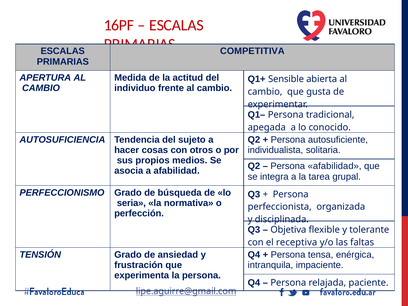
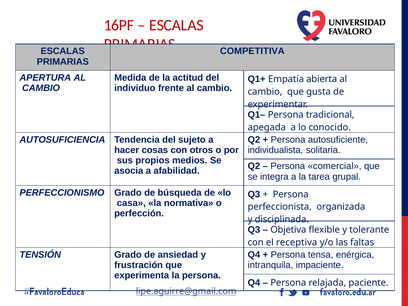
Sensible: Sensible -> Empatía
Persona afabilidad: afabilidad -> comercial
seria: seria -> casa
